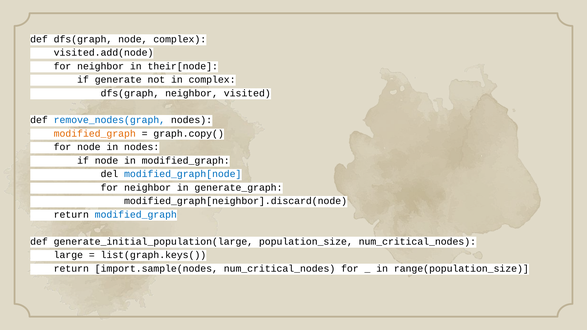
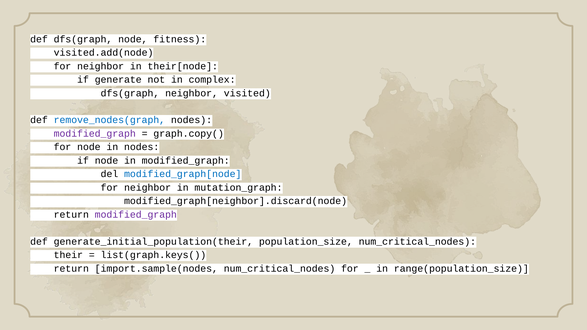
node complex: complex -> fitness
modified_graph at (95, 134) colour: orange -> purple
generate_graph: generate_graph -> mutation_graph
modified_graph at (136, 215) colour: blue -> purple
generate_initial_population(large: generate_initial_population(large -> generate_initial_population(their
large: large -> their
